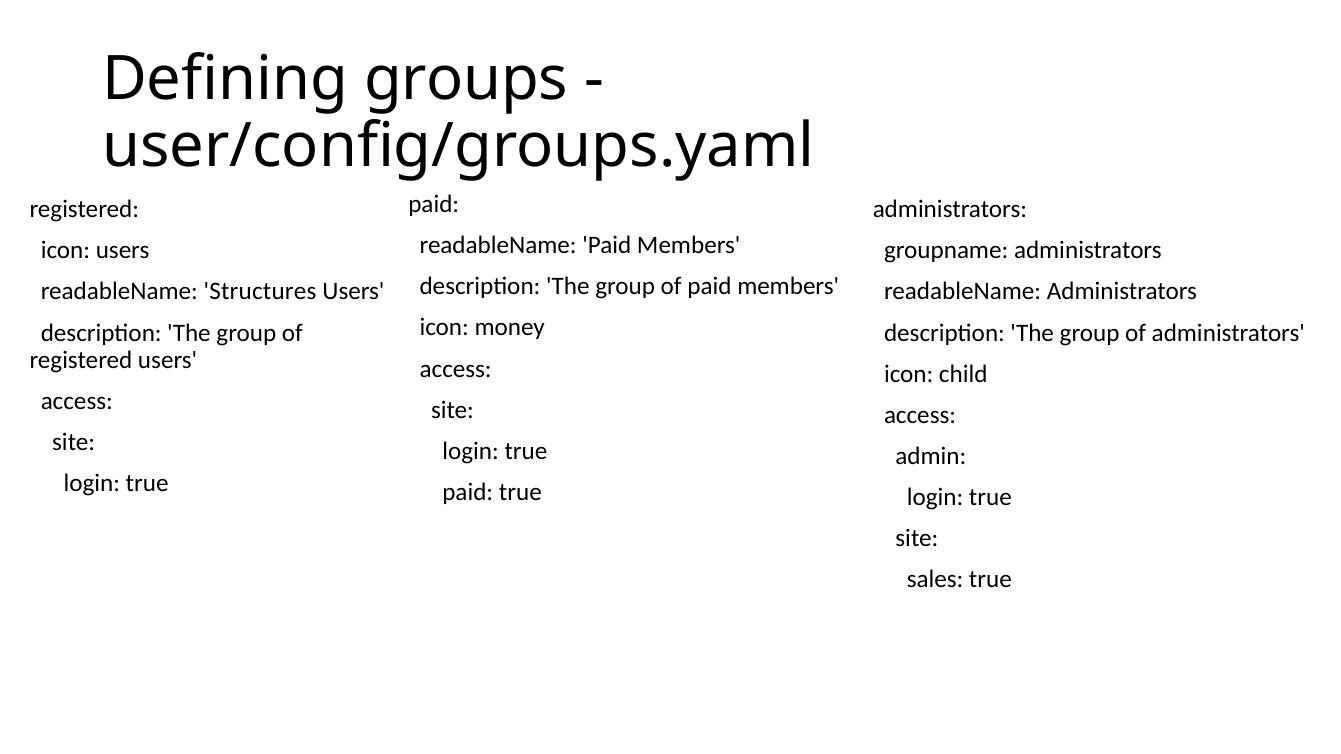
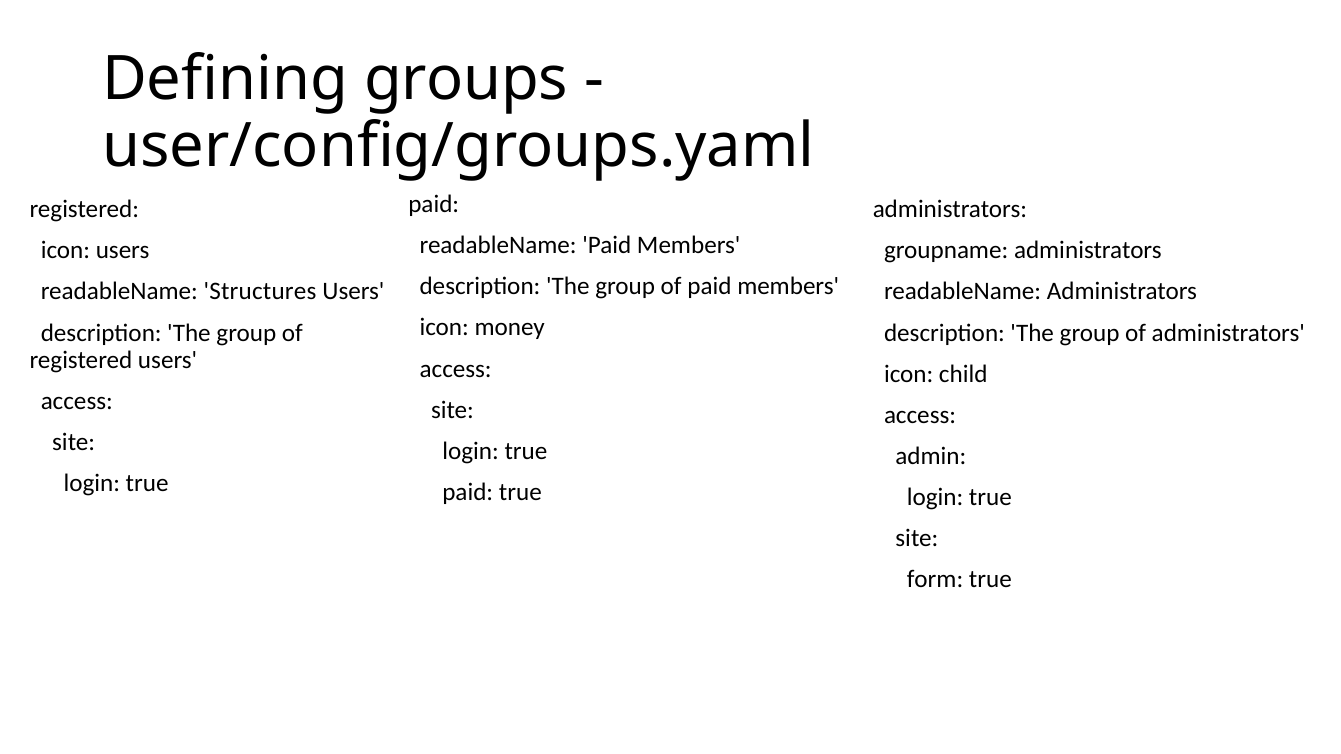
sales: sales -> form
